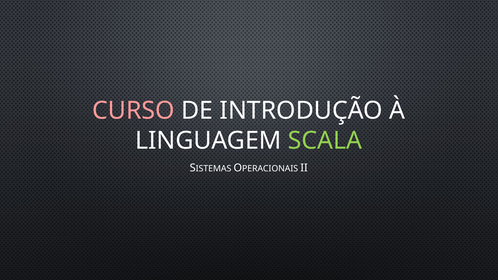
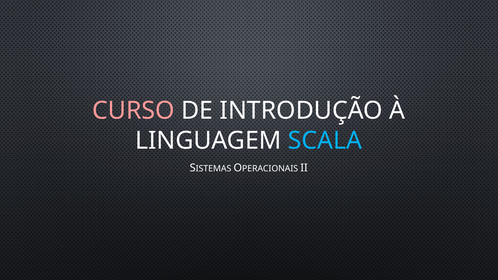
SCALA colour: light green -> light blue
